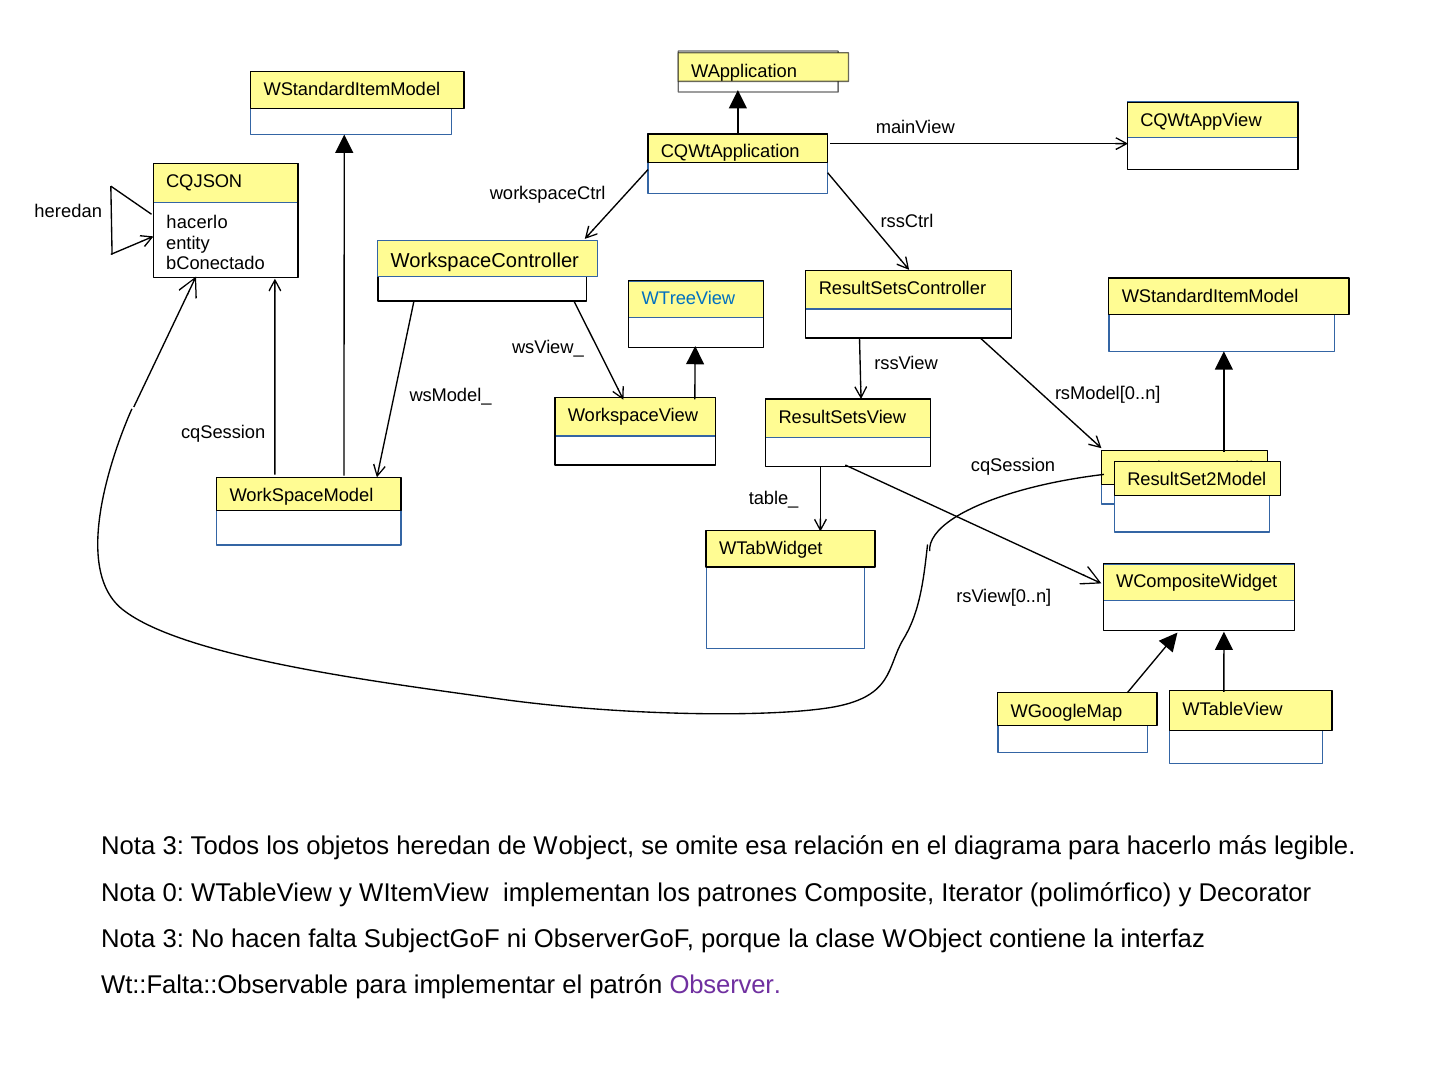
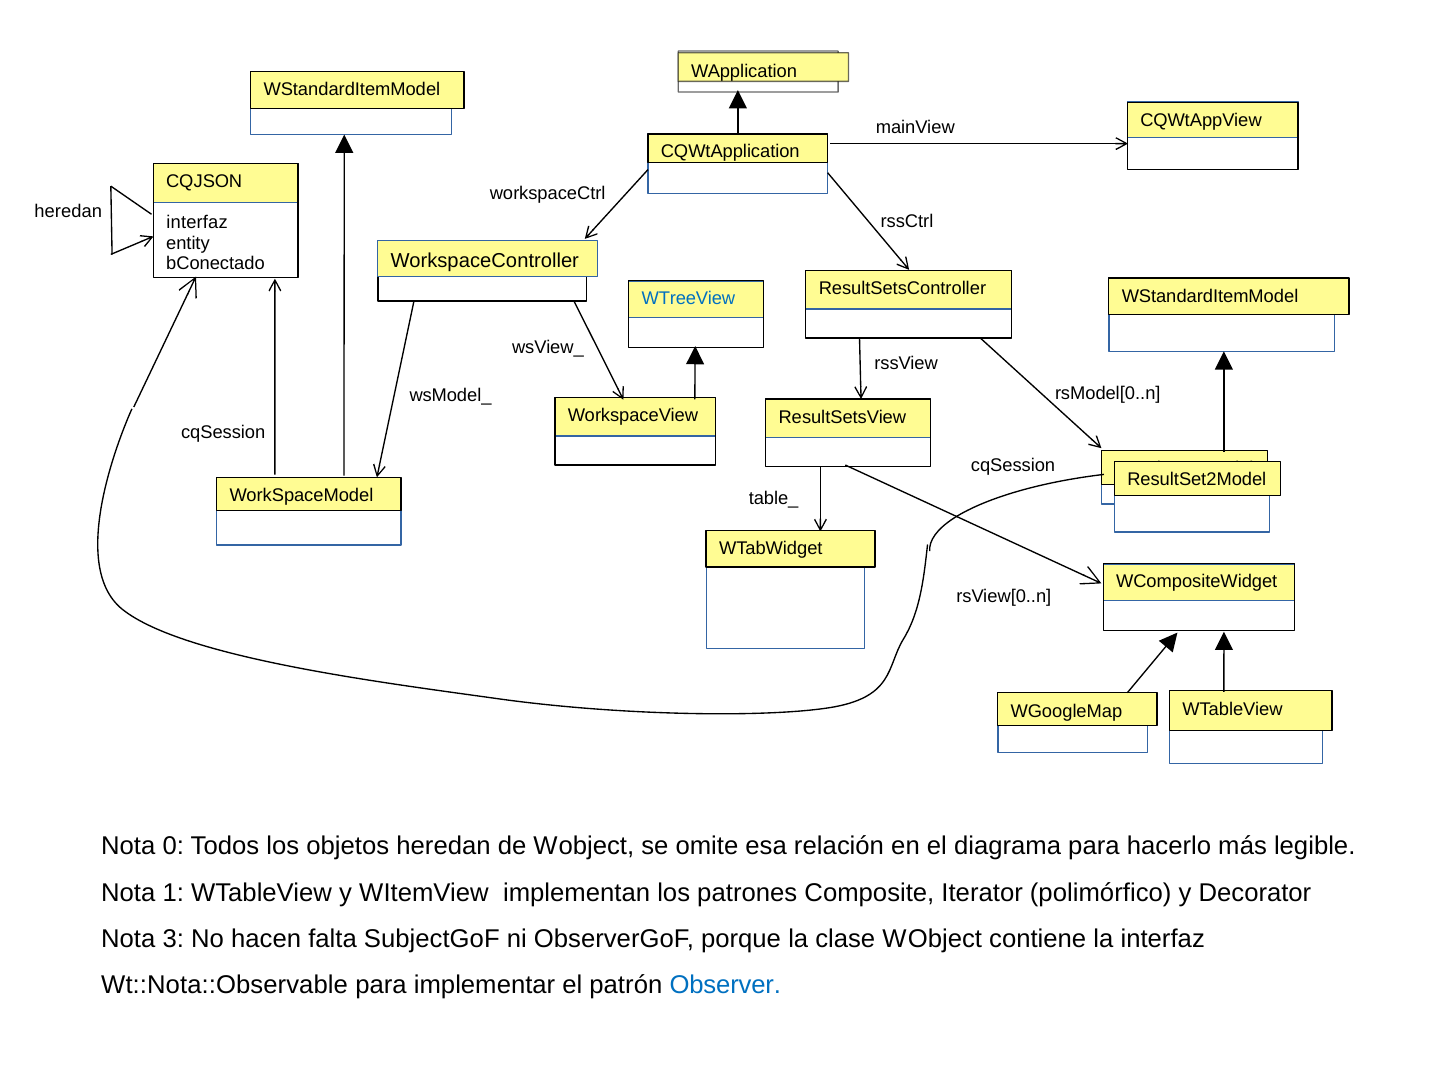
hacerlo at (197, 223): hacerlo -> interfaz
3 at (173, 846): 3 -> 0
0: 0 -> 1
Wt::Falta::Observable: Wt::Falta::Observable -> Wt::Nota::Observable
Observer colour: purple -> blue
